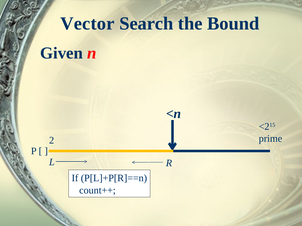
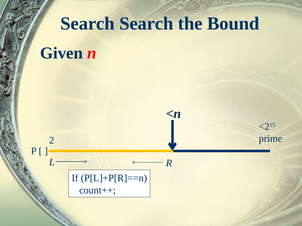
Vector at (87, 24): Vector -> Search
